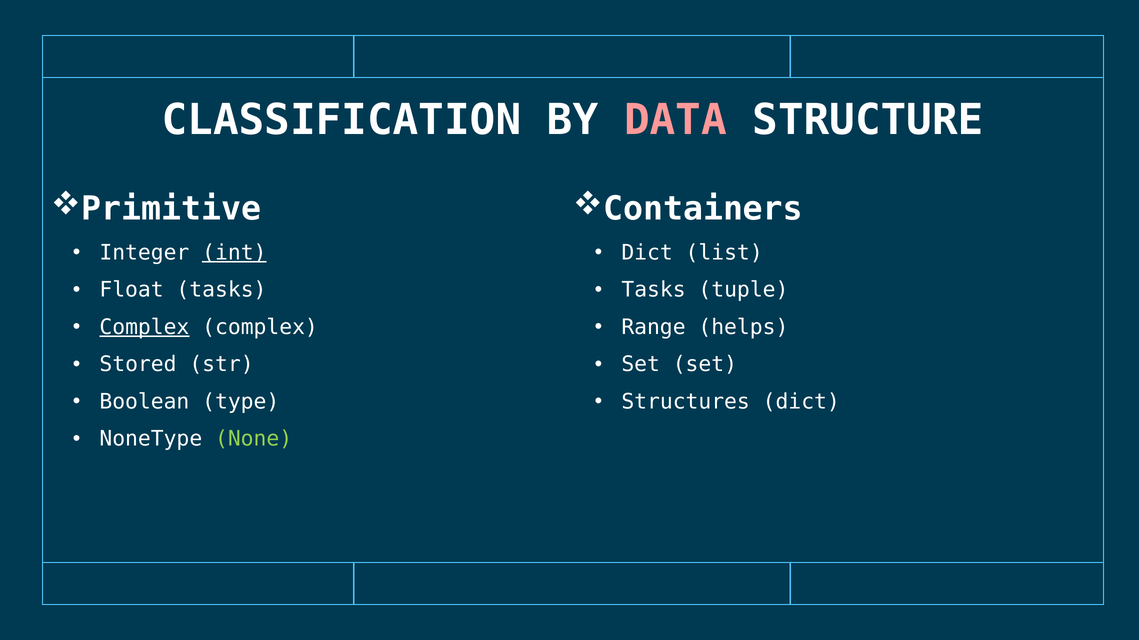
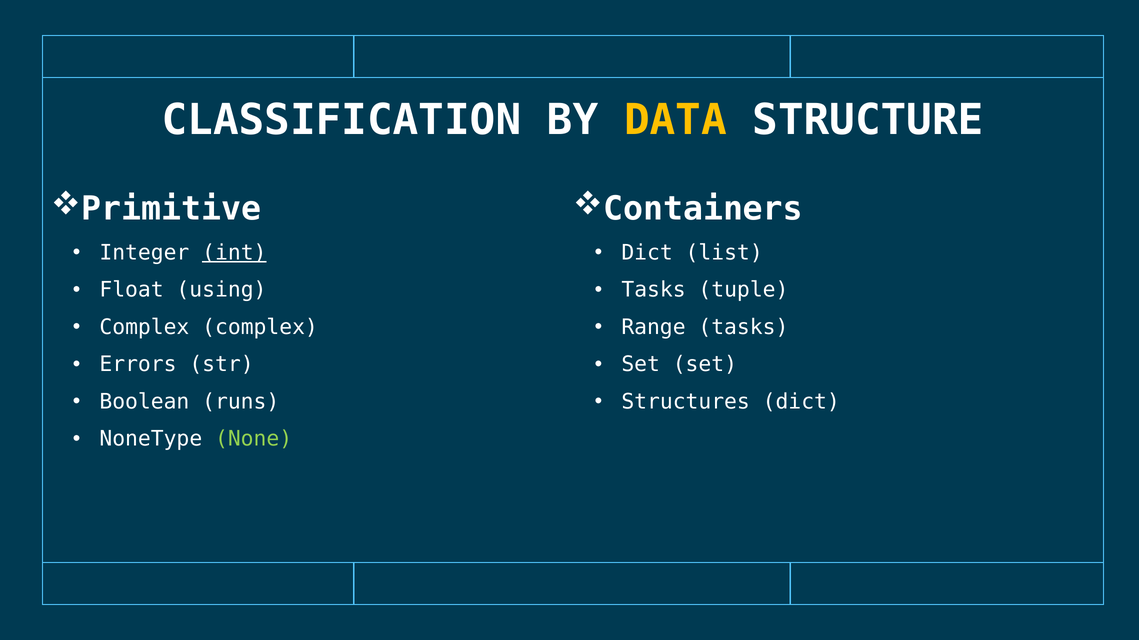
DATA colour: pink -> yellow
Float tasks: tasks -> using
Complex at (144, 327) underline: present -> none
Range helps: helps -> tasks
Stored: Stored -> Errors
type: type -> runs
